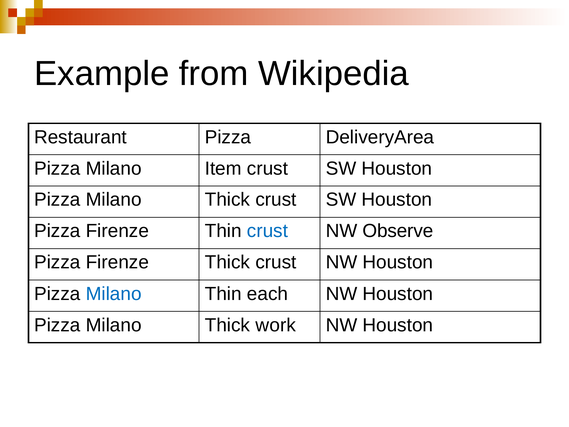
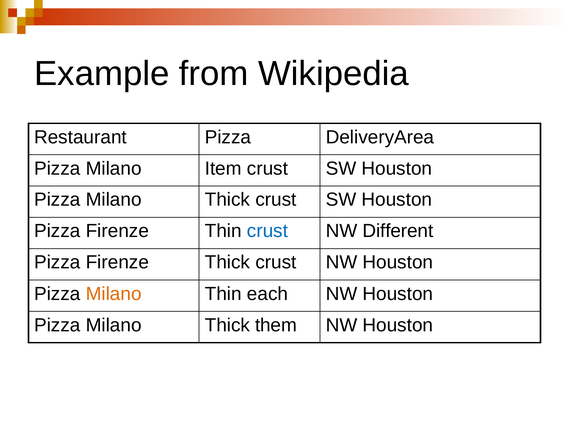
Observe: Observe -> Different
Milano at (114, 294) colour: blue -> orange
work: work -> them
